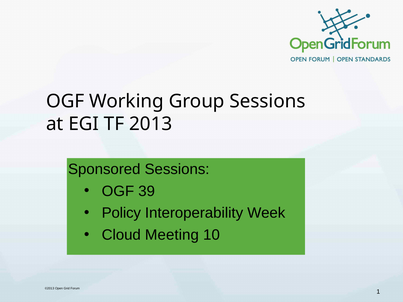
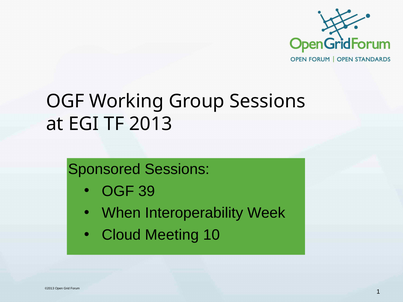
Policy: Policy -> When
